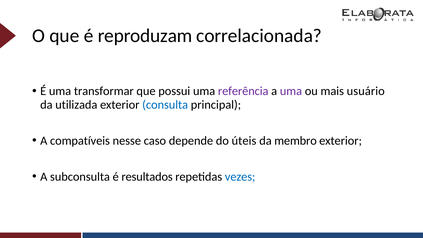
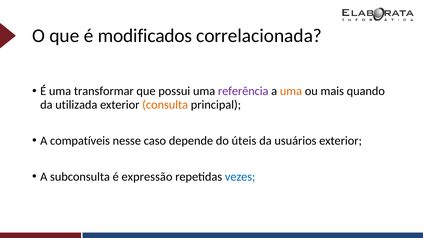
reproduzam: reproduzam -> modificados
uma at (291, 91) colour: purple -> orange
usuário: usuário -> quando
consulta colour: blue -> orange
membro: membro -> usuários
resultados: resultados -> expressão
